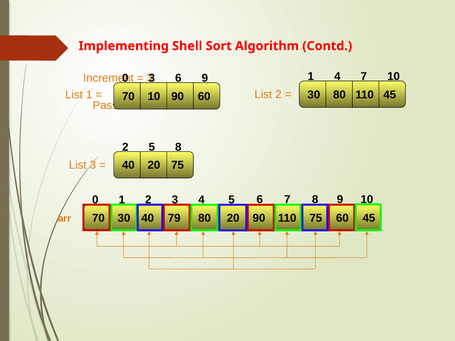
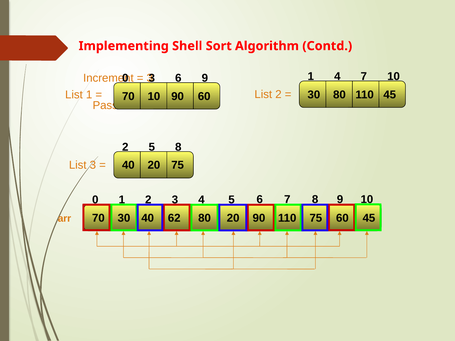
79: 79 -> 62
